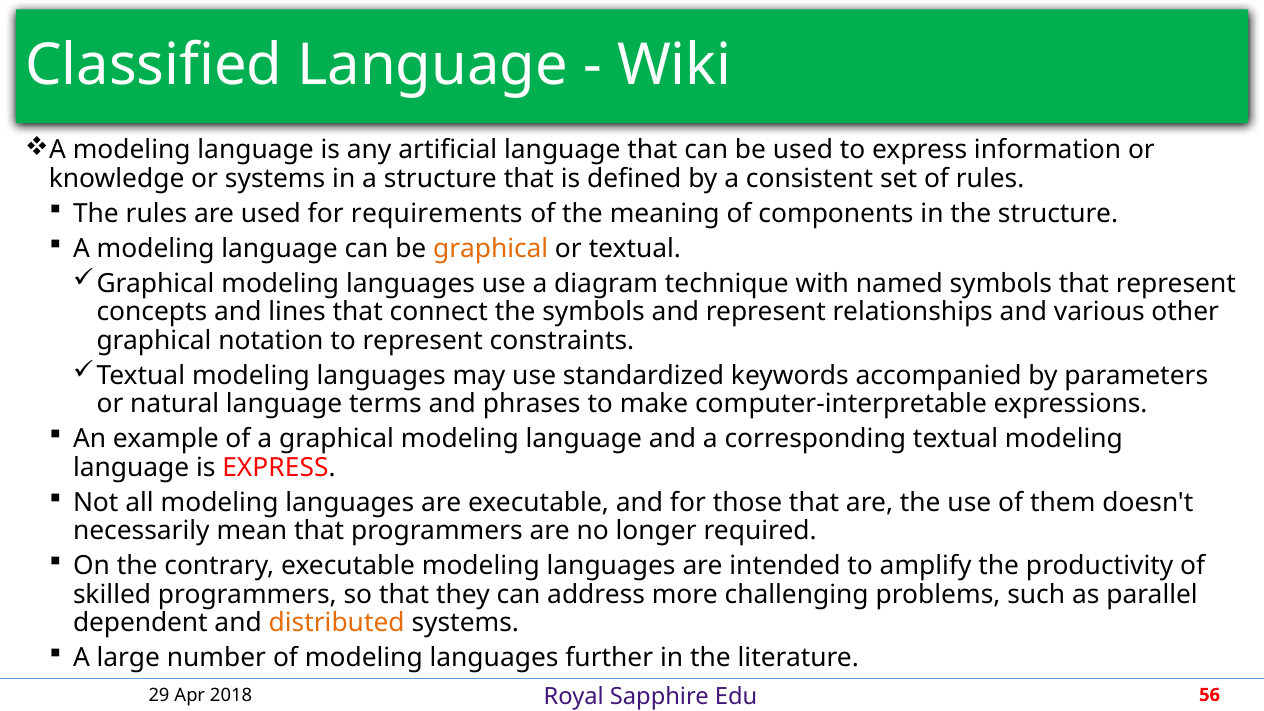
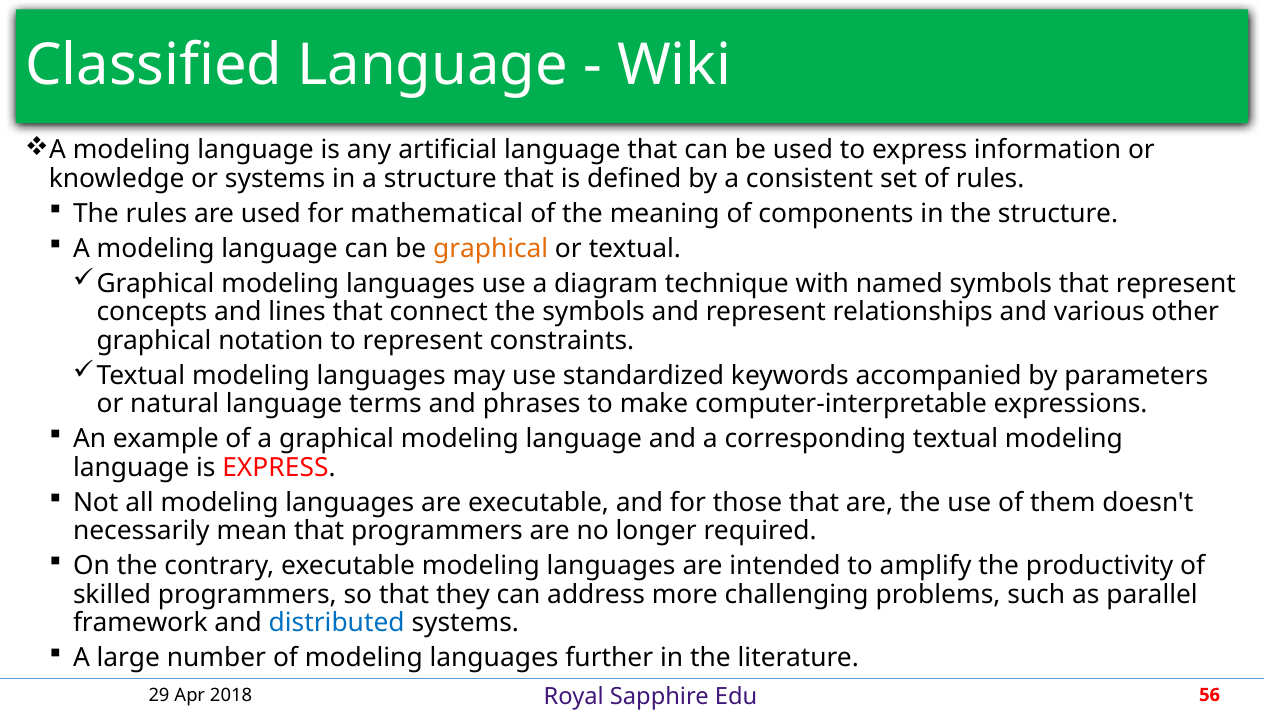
requirements: requirements -> mathematical
dependent: dependent -> framework
distributed colour: orange -> blue
